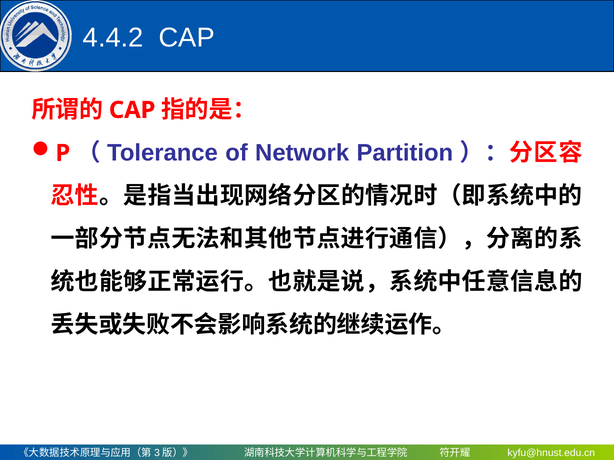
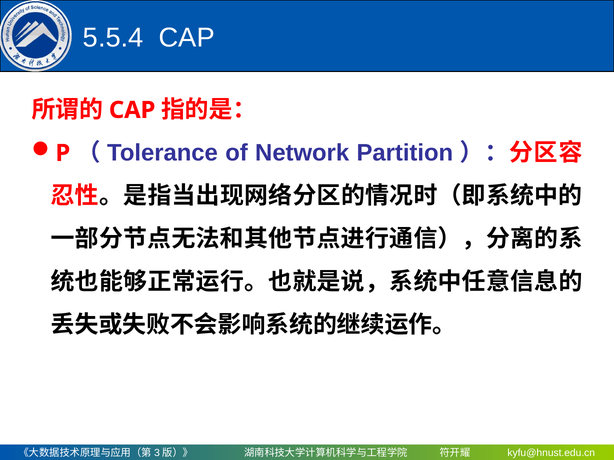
4.4.2: 4.4.2 -> 5.5.4
